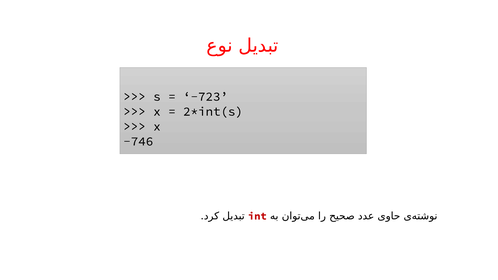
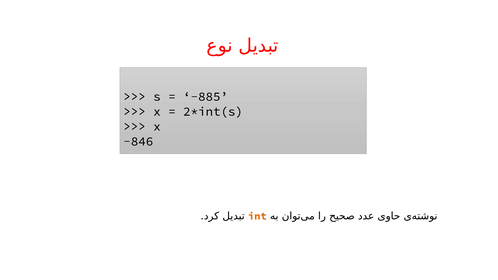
-723: -723 -> -885
-746: -746 -> -846
int colour: red -> orange
